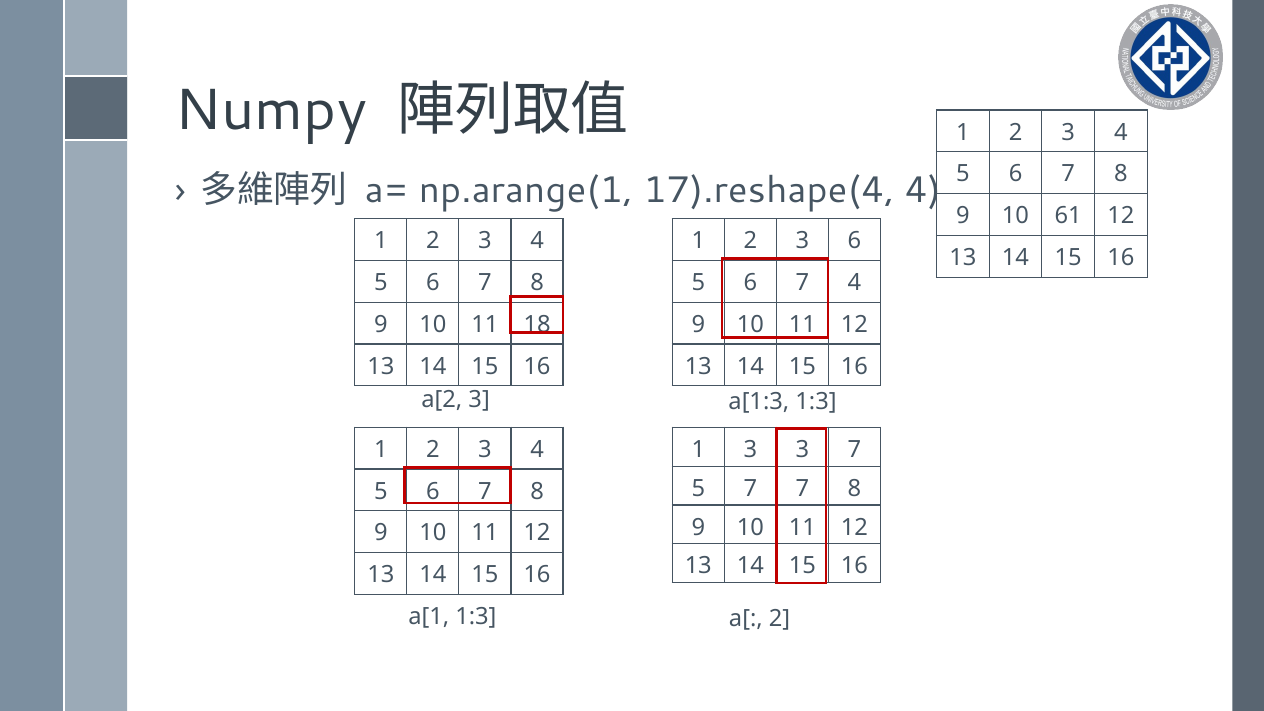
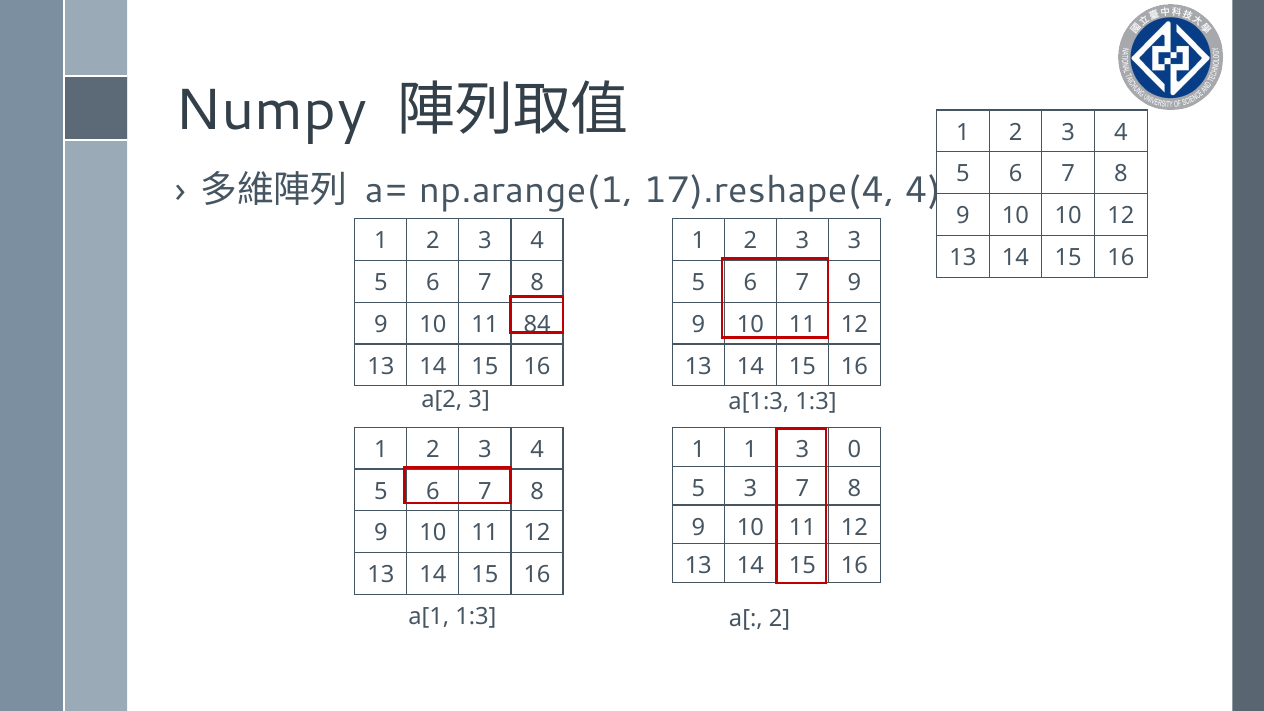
10 61: 61 -> 10
3 6: 6 -> 3
7 4: 4 -> 9
18: 18 -> 84
1 3: 3 -> 1
3 7: 7 -> 0
5 7: 7 -> 3
